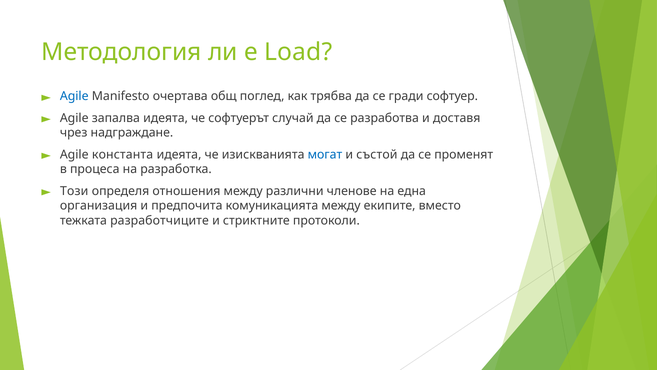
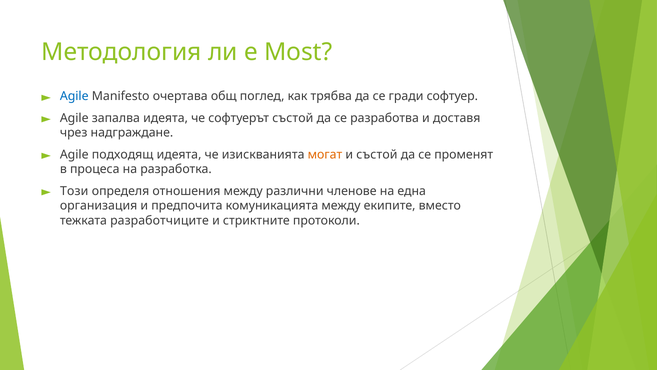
Load: Load -> Most
софтуерът случай: случай -> състой
константа: константа -> подходящ
могат colour: blue -> orange
